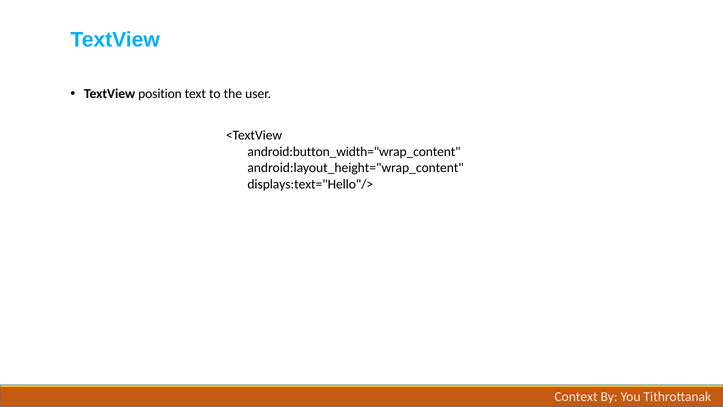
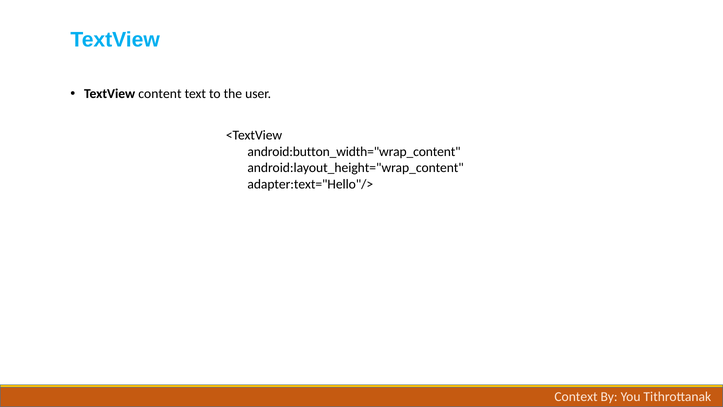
position: position -> content
displays:text="Hello"/>: displays:text="Hello"/> -> adapter:text="Hello"/>
